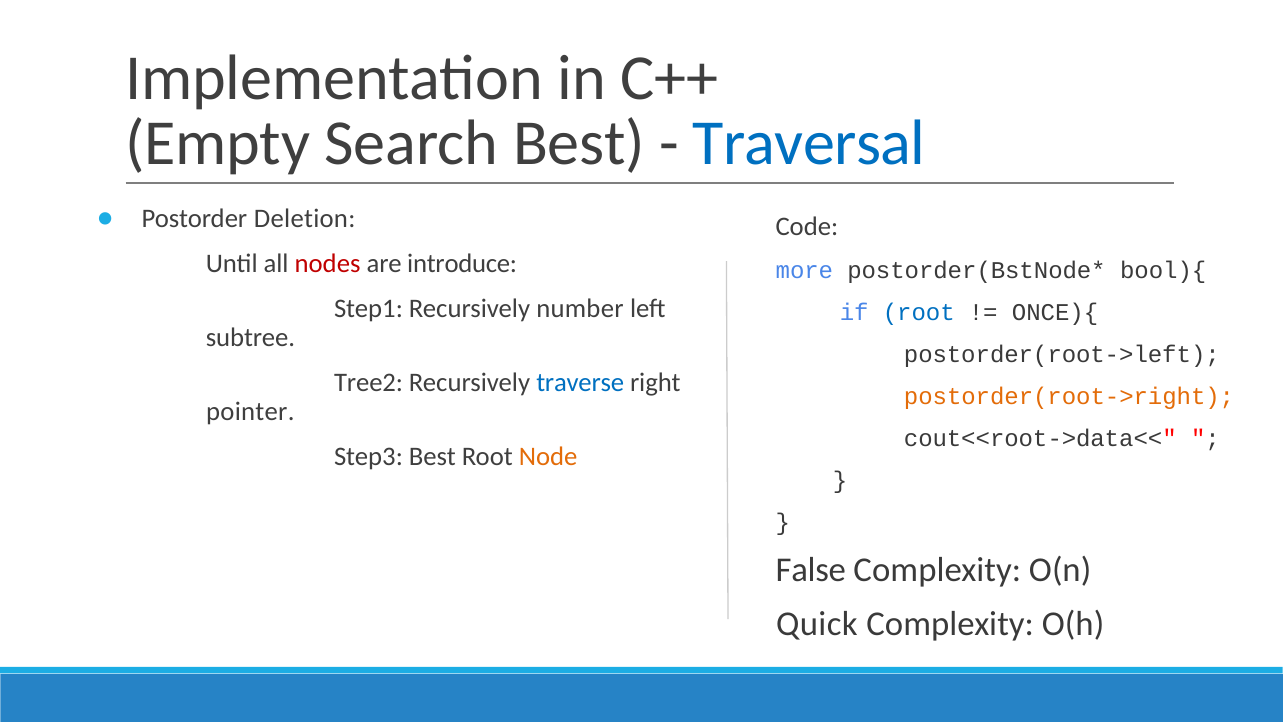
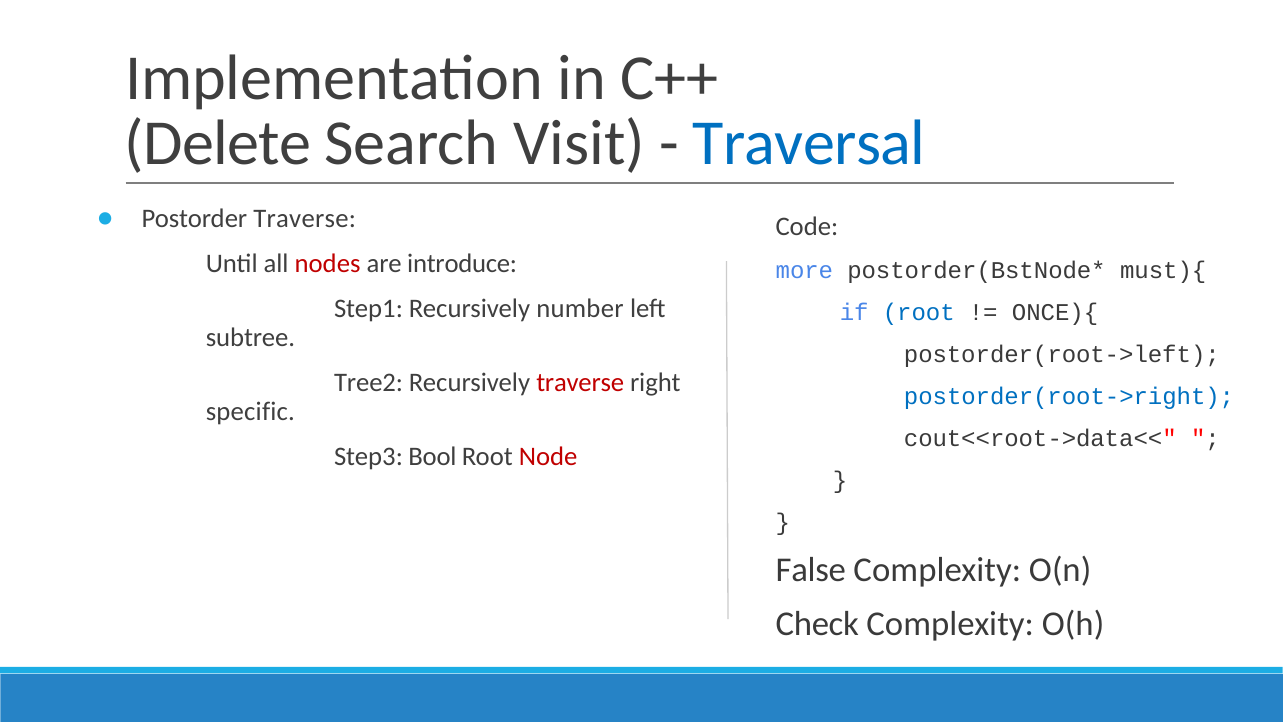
Empty: Empty -> Delete
Search Best: Best -> Visit
Postorder Deletion: Deletion -> Traverse
bool){: bool){ -> must){
traverse at (580, 382) colour: blue -> red
postorder(root->right colour: orange -> blue
pointer: pointer -> specific
Step3 Best: Best -> Bool
Node colour: orange -> red
Quick: Quick -> Check
